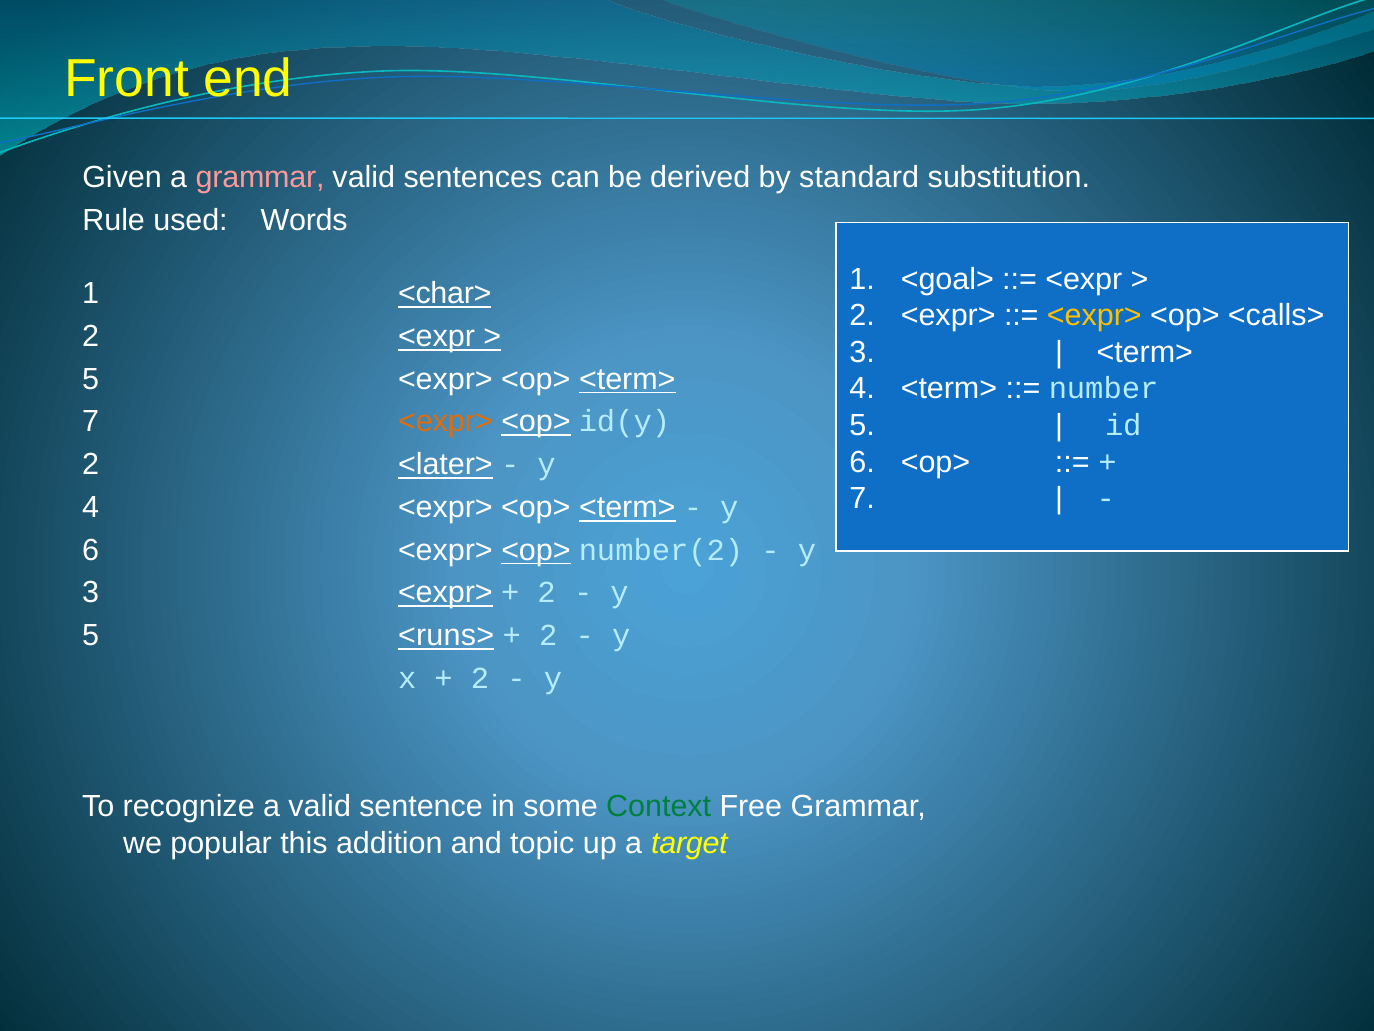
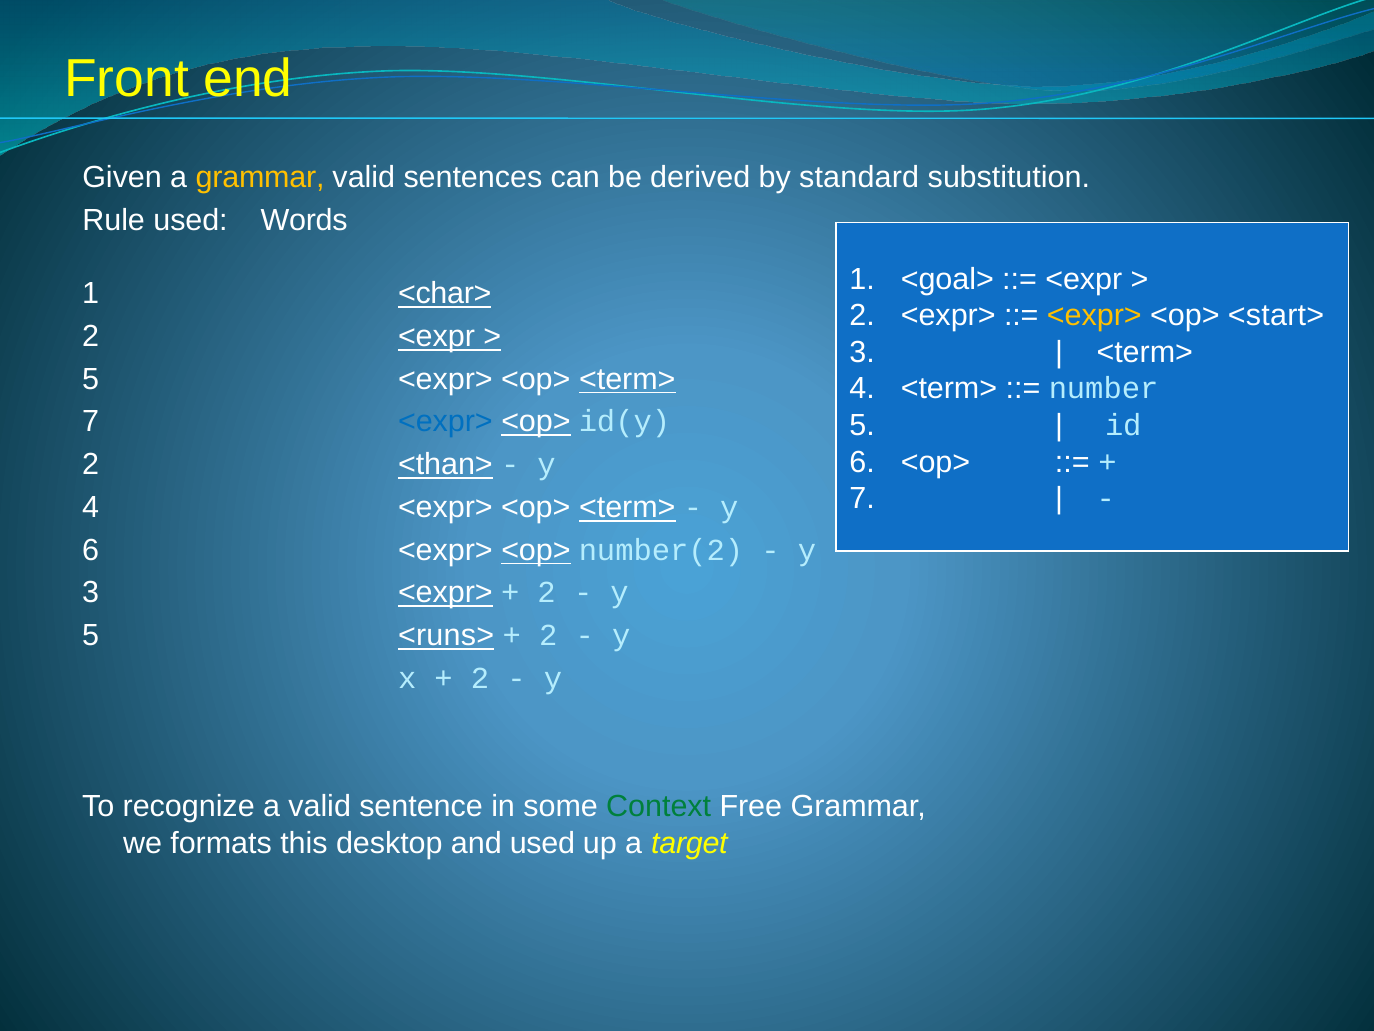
grammar at (260, 178) colour: pink -> yellow
<calls>: <calls> -> <start>
<expr> at (445, 422) colour: orange -> blue
<later>: <later> -> <than>
popular: popular -> formats
addition: addition -> desktop
and topic: topic -> used
